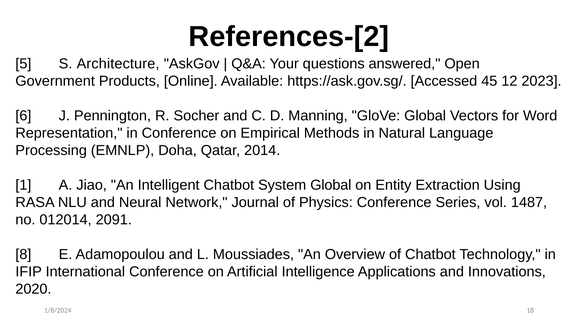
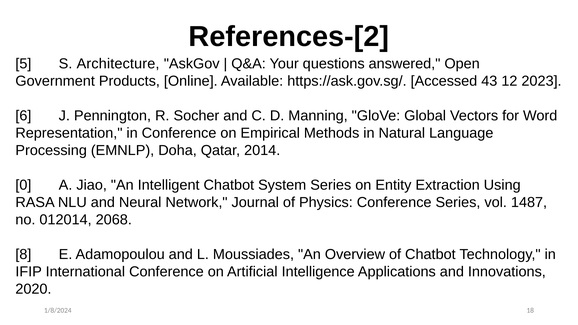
45: 45 -> 43
1: 1 -> 0
System Global: Global -> Series
2091: 2091 -> 2068
